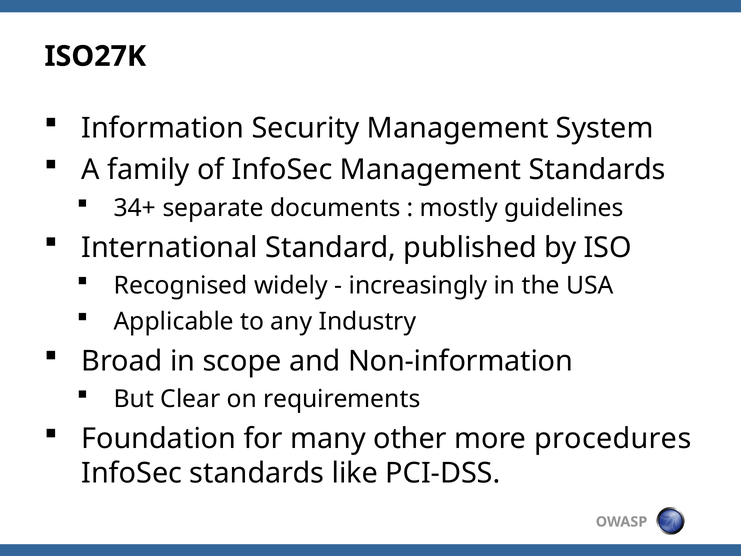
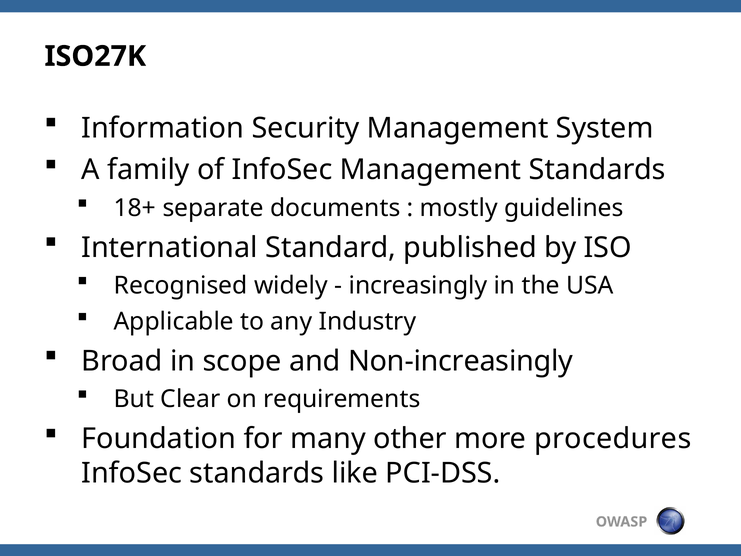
34+: 34+ -> 18+
Non-information: Non-information -> Non-increasingly
